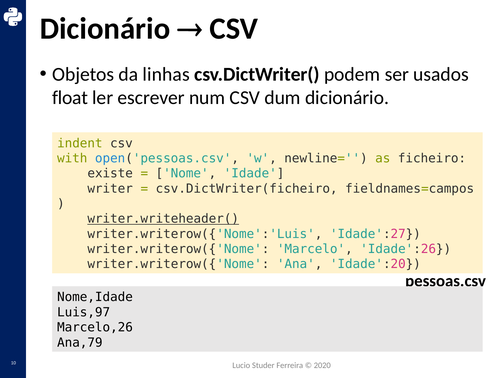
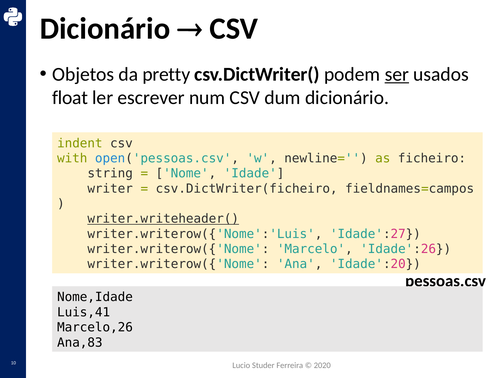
linhas: linhas -> pretty
ser underline: none -> present
existe: existe -> string
Luis,97: Luis,97 -> Luis,41
Ana,79: Ana,79 -> Ana,83
